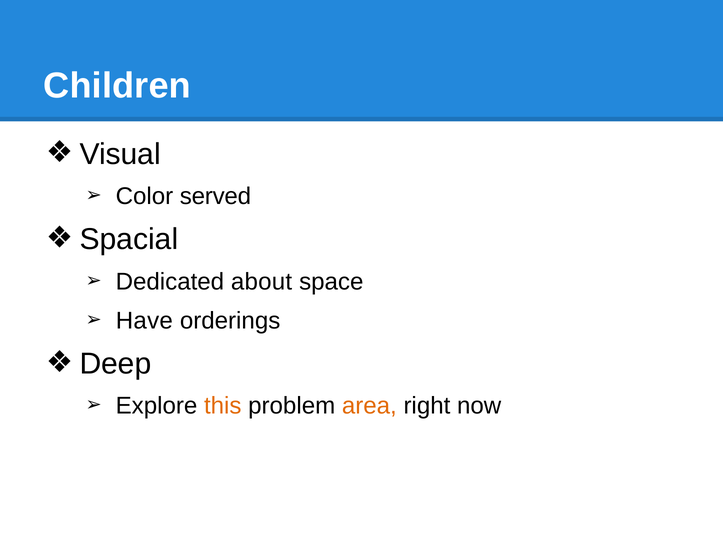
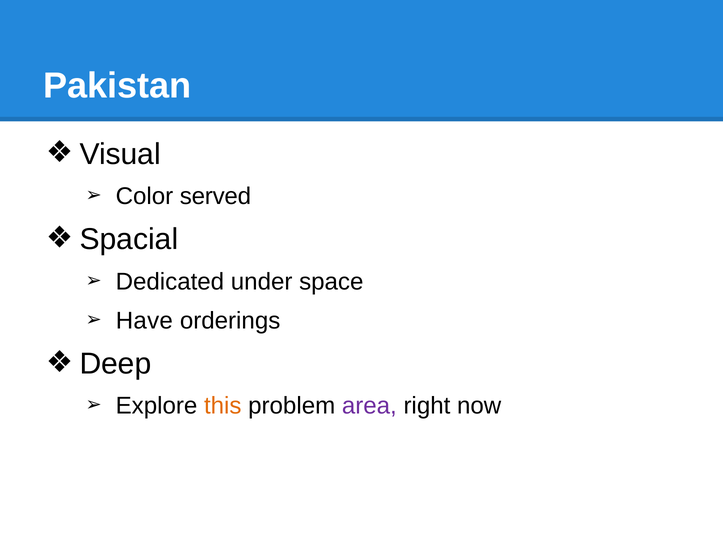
Children: Children -> Pakistan
about: about -> under
area colour: orange -> purple
